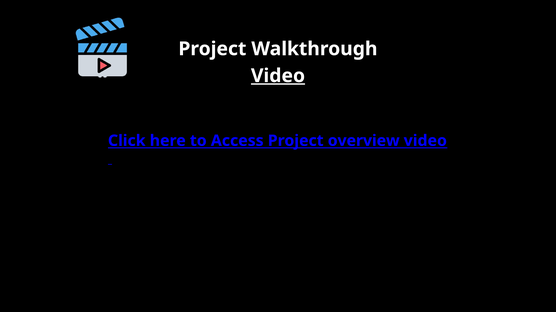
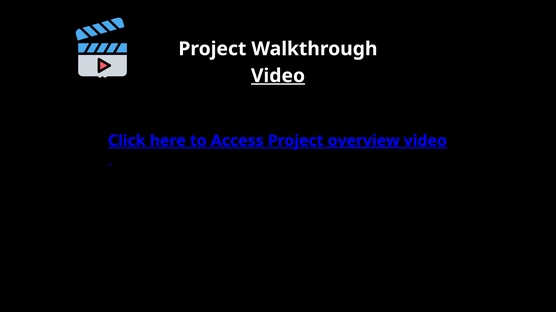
overview underline: none -> present
